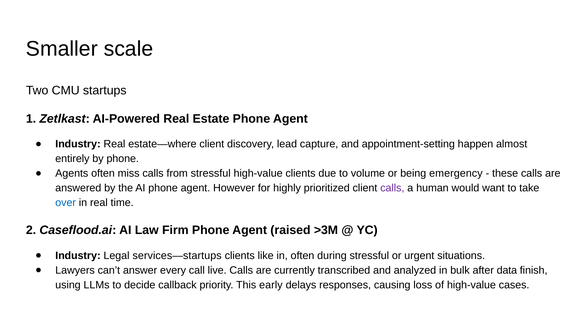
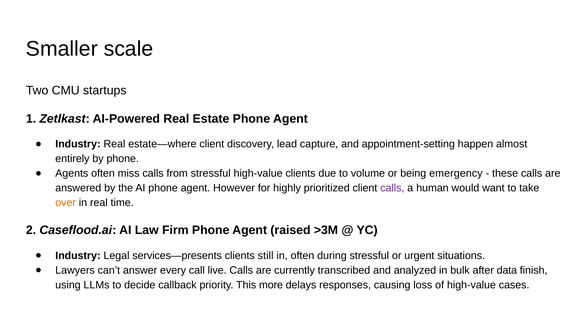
over colour: blue -> orange
services—startups: services—startups -> services—presents
like: like -> still
early: early -> more
